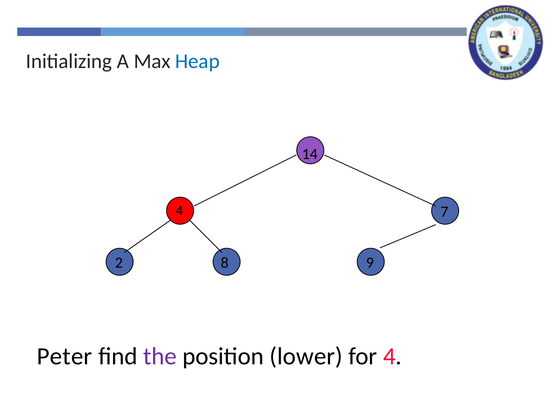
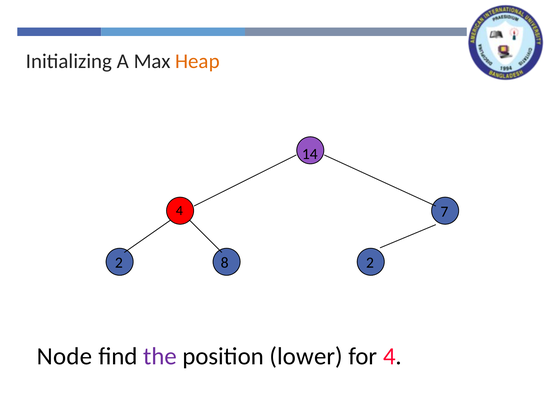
Heap colour: blue -> orange
2 9: 9 -> 2
Peter: Peter -> Node
